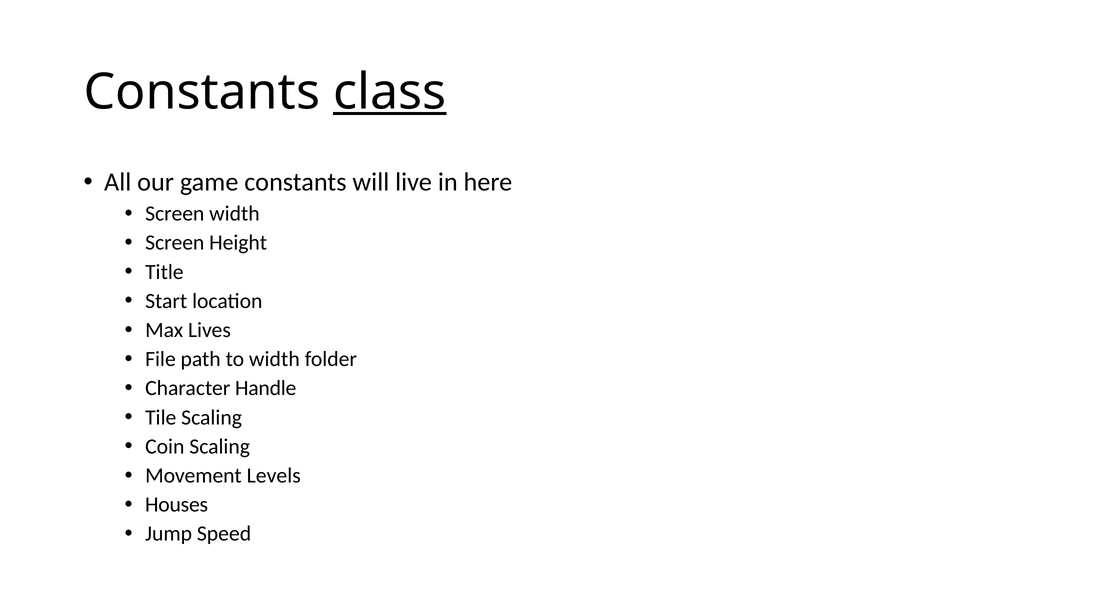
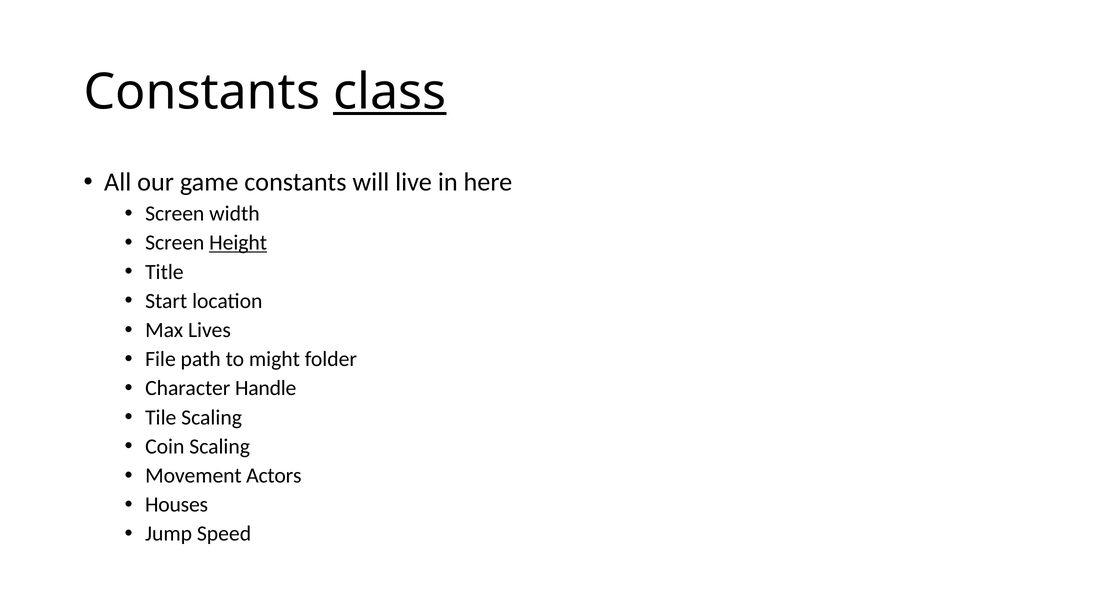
Height underline: none -> present
to width: width -> might
Levels: Levels -> Actors
